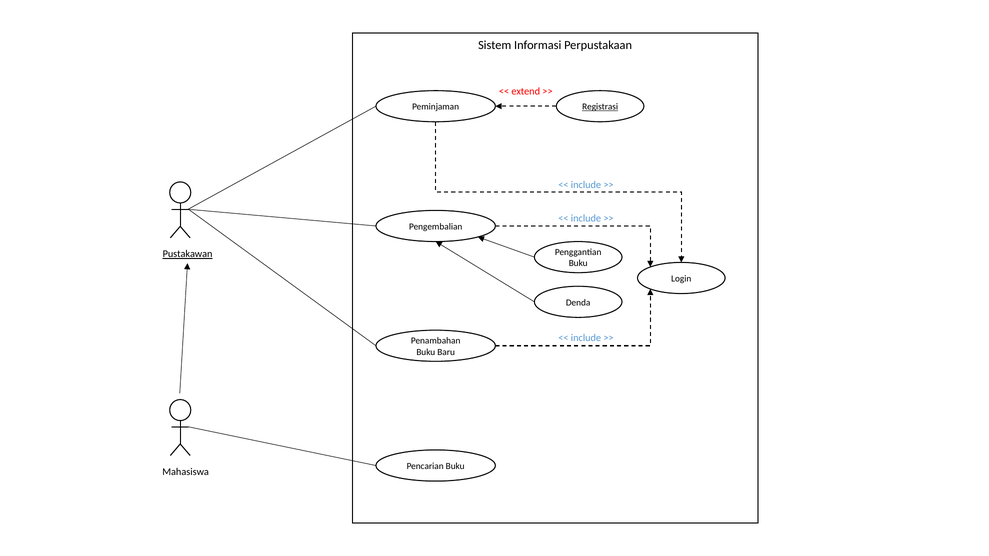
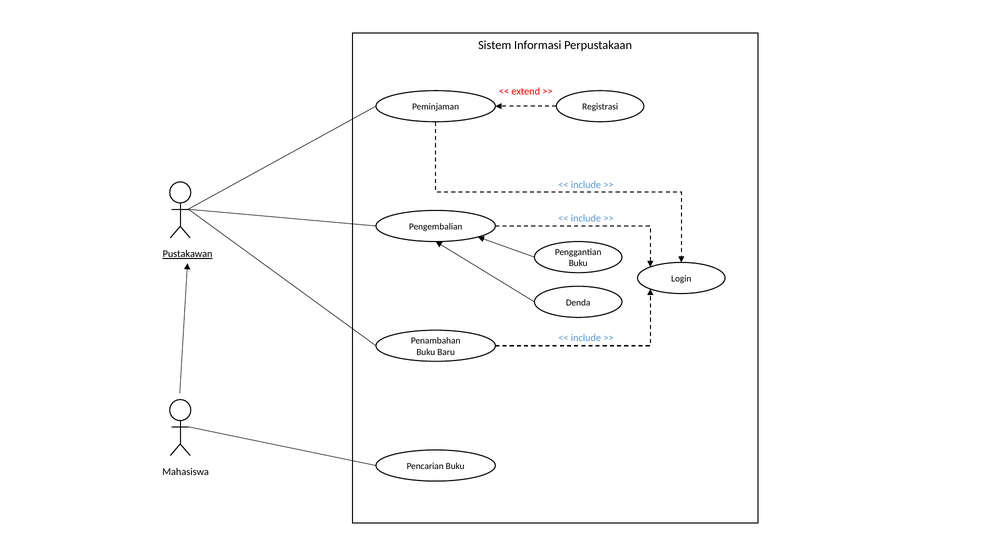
Registrasi underline: present -> none
